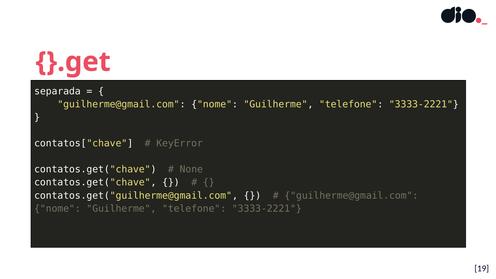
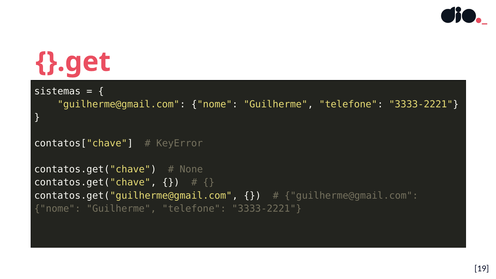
separada: separada -> sistemas
